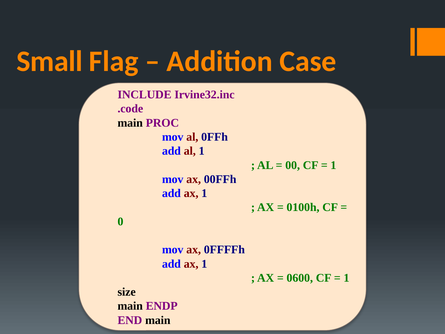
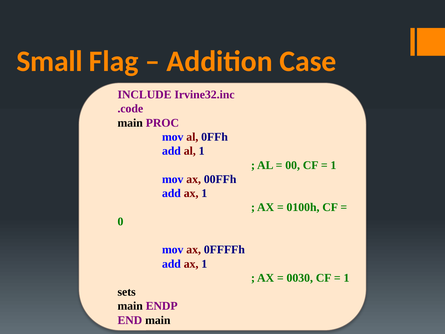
0600: 0600 -> 0030
size: size -> sets
